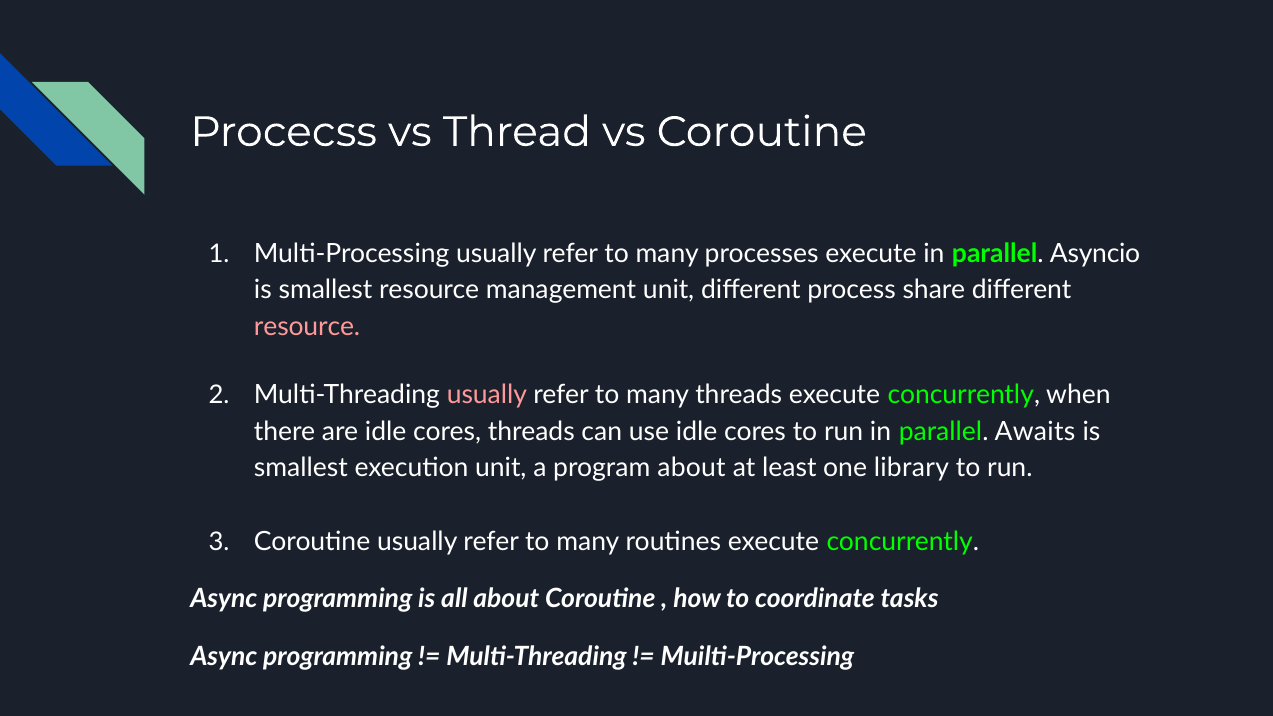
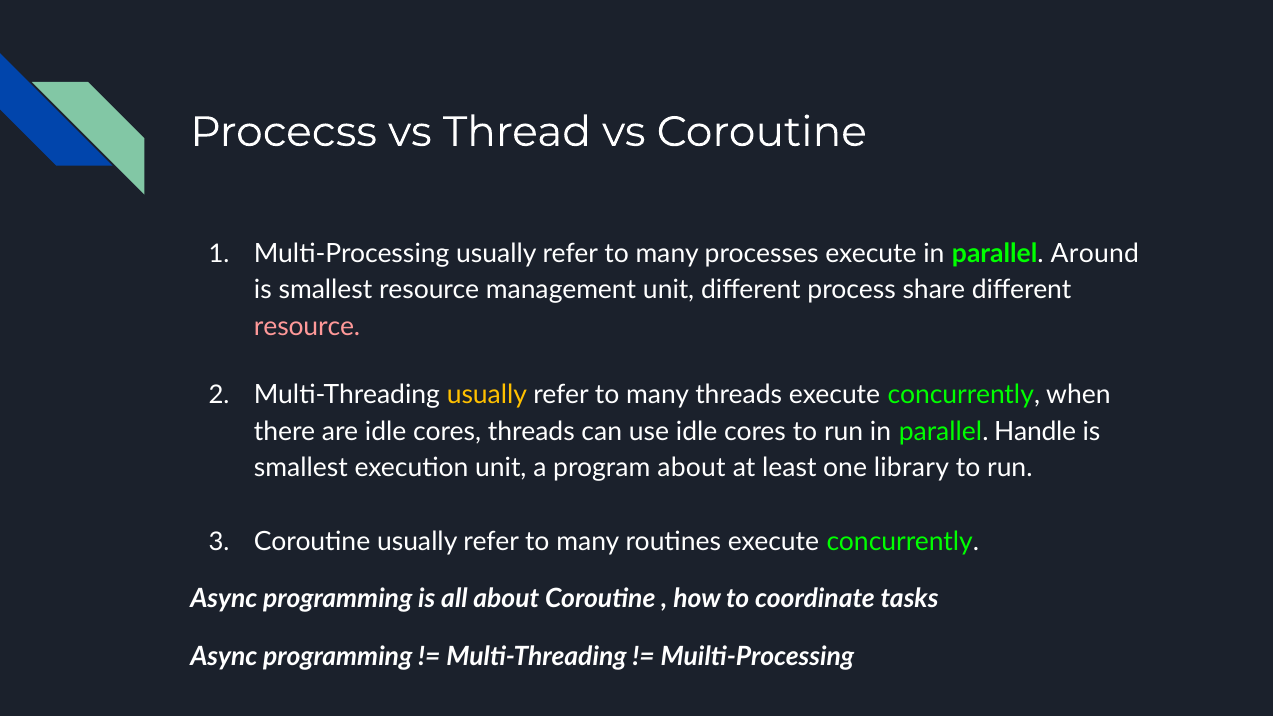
Asyncio: Asyncio -> Around
usually at (487, 395) colour: pink -> yellow
Awaits: Awaits -> Handle
